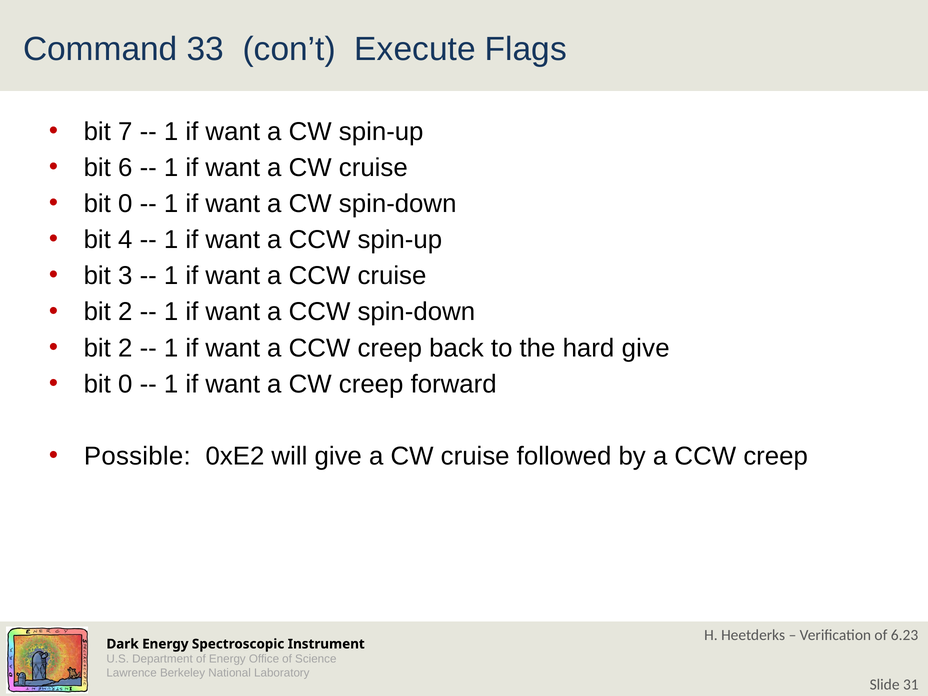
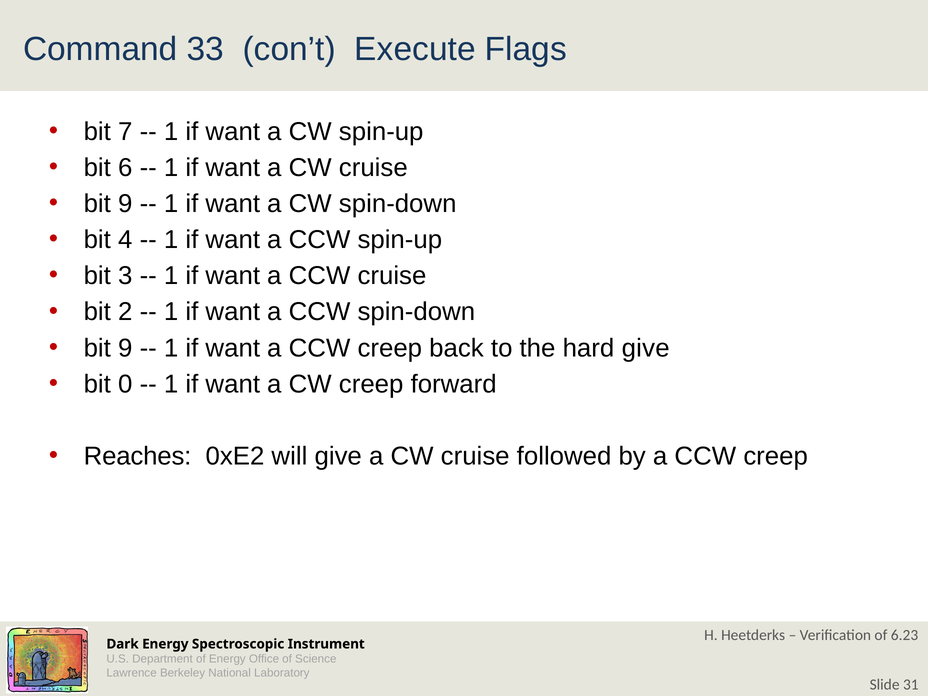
0 at (125, 204): 0 -> 9
2 at (125, 348): 2 -> 9
Possible: Possible -> Reaches
